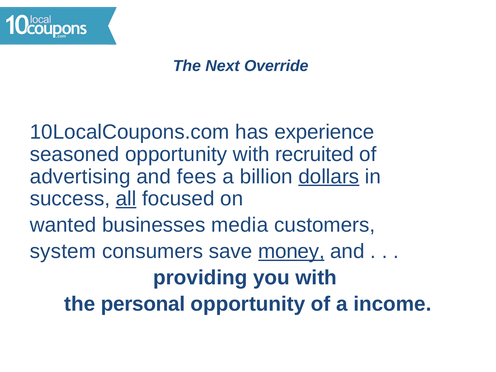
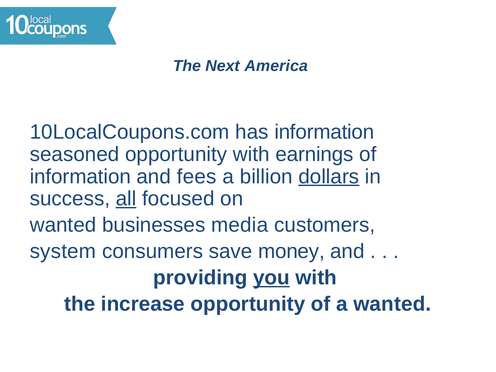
Override: Override -> America
has experience: experience -> information
recruited: recruited -> earnings
advertising at (80, 177): advertising -> information
money underline: present -> none
you underline: none -> present
personal: personal -> increase
a income: income -> wanted
